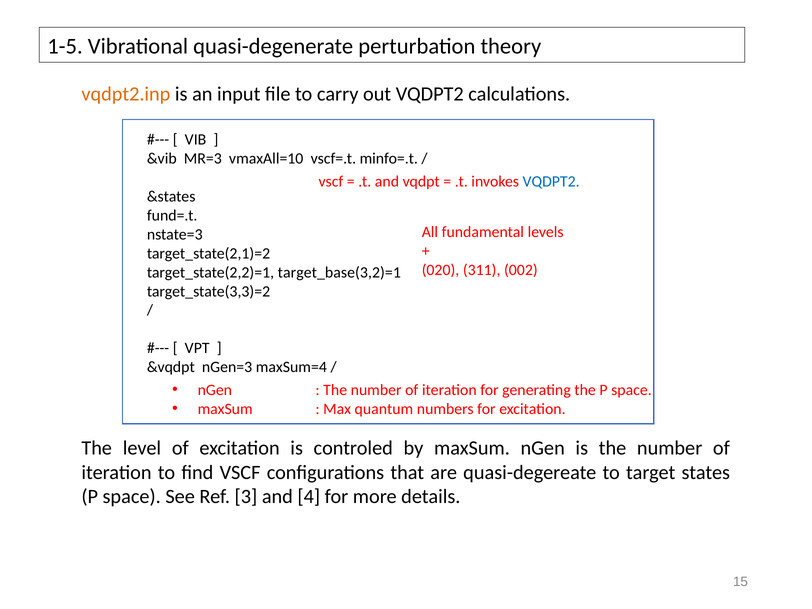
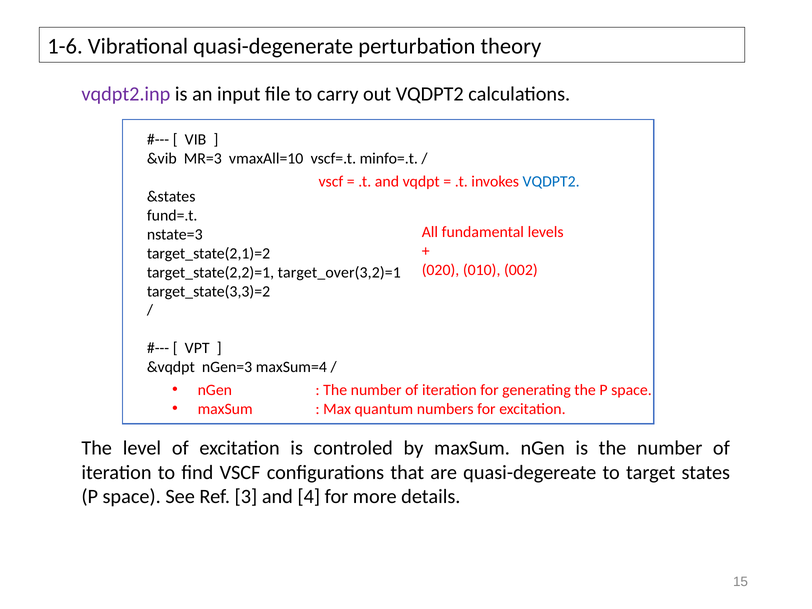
1-5: 1-5 -> 1-6
vqdpt2.inp colour: orange -> purple
311: 311 -> 010
target_base(3,2)=1: target_base(3,2)=1 -> target_over(3,2)=1
